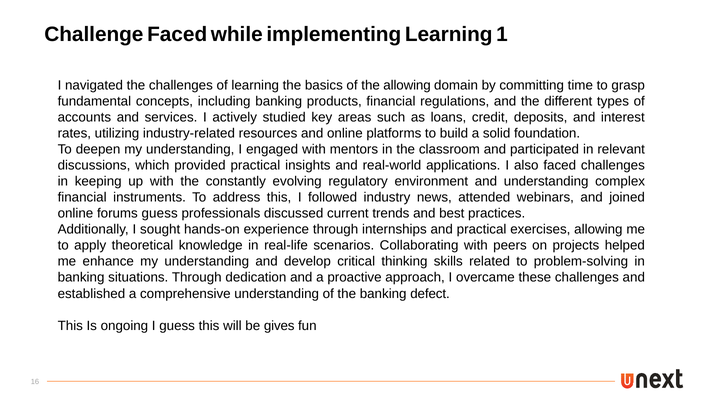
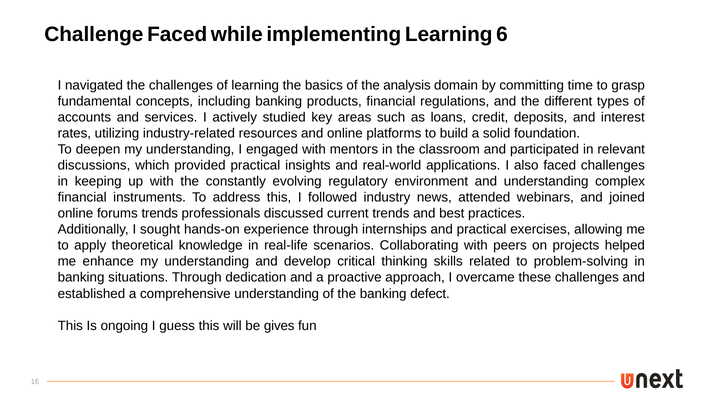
1: 1 -> 6
the allowing: allowing -> analysis
forums guess: guess -> trends
